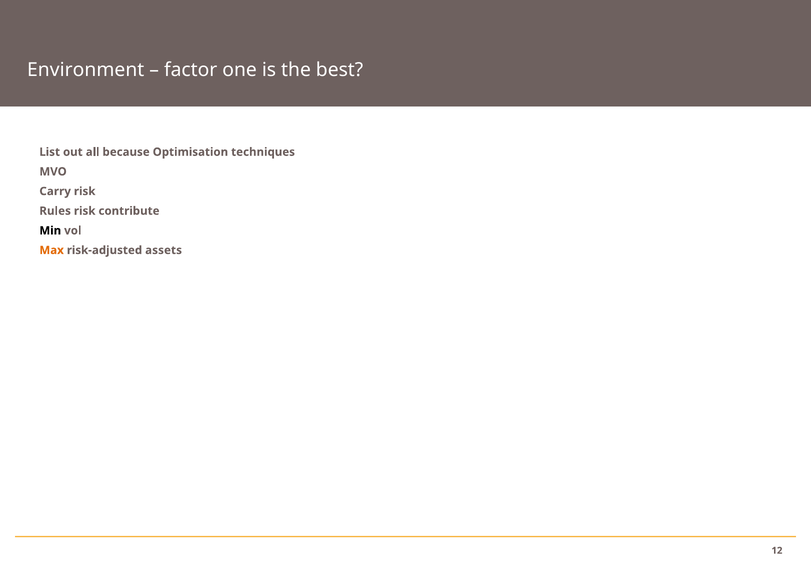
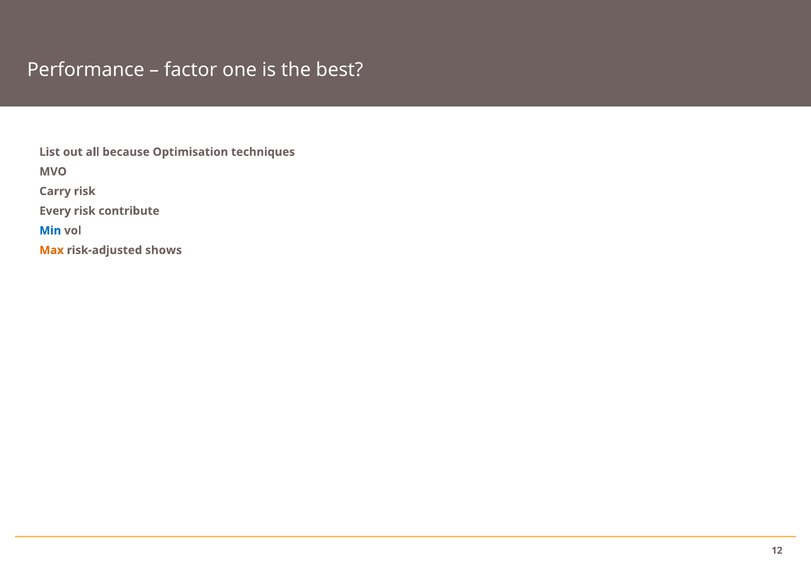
Environment: Environment -> Performance
Rules: Rules -> Every
Min colour: black -> blue
assets: assets -> shows
